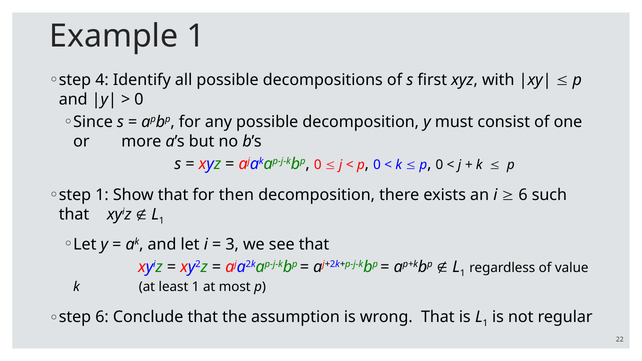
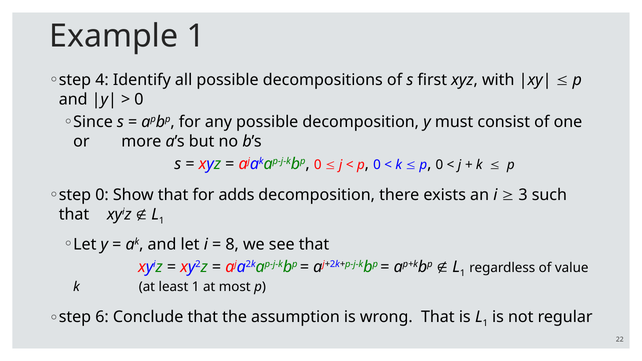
step 1: 1 -> 0
then: then -> adds
6 at (523, 195): 6 -> 3
3: 3 -> 8
